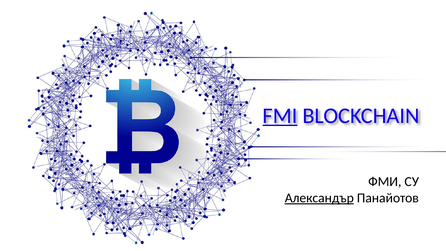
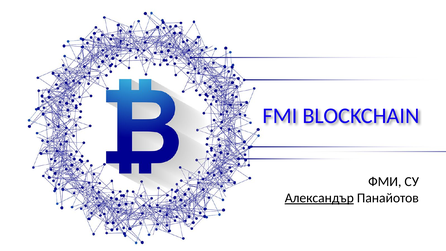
FMI underline: present -> none
